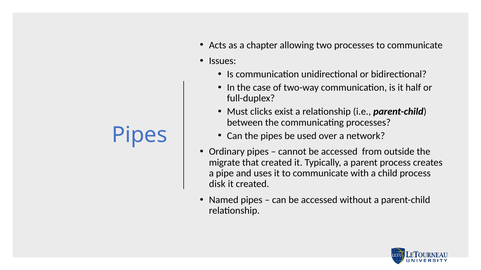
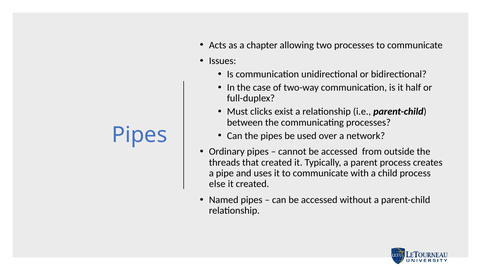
migrate: migrate -> threads
disk: disk -> else
